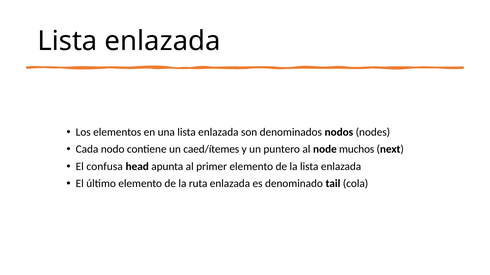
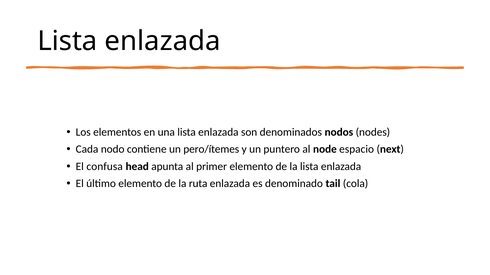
caed/ítemes: caed/ítemes -> pero/ítemes
muchos: muchos -> espacio
